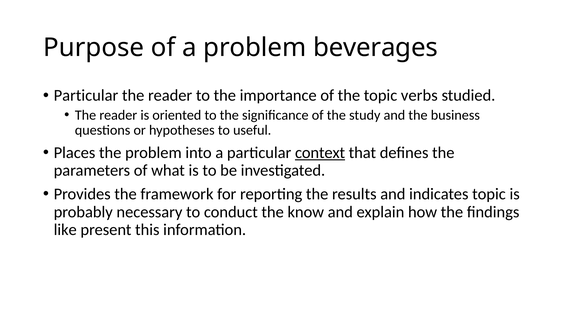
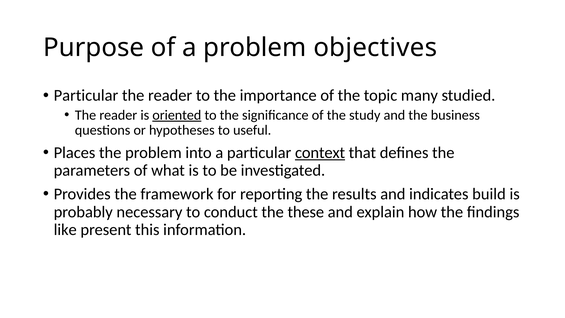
beverages: beverages -> objectives
verbs: verbs -> many
oriented underline: none -> present
indicates topic: topic -> build
know: know -> these
